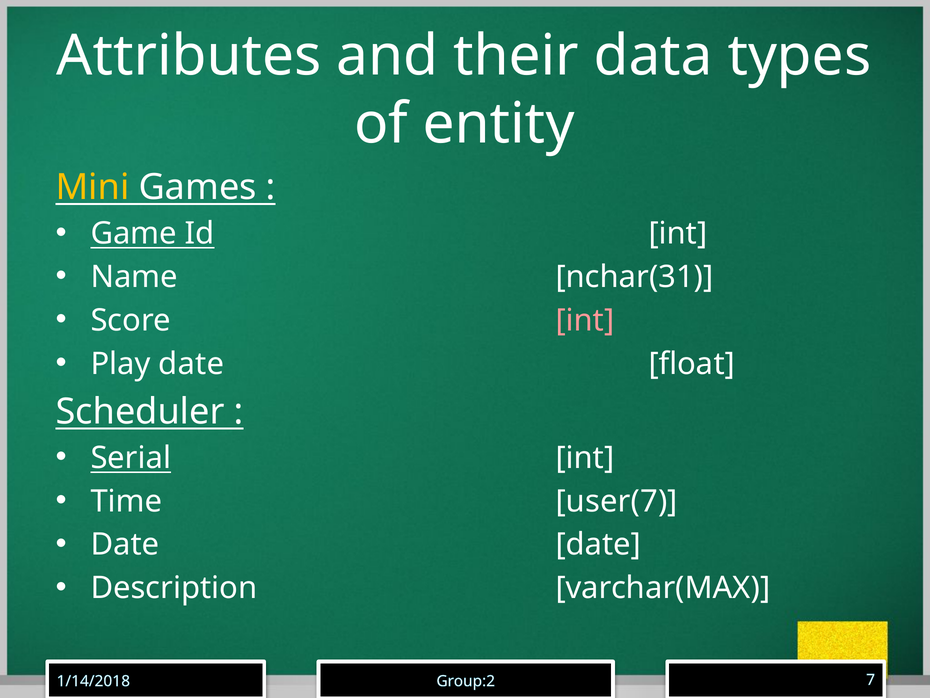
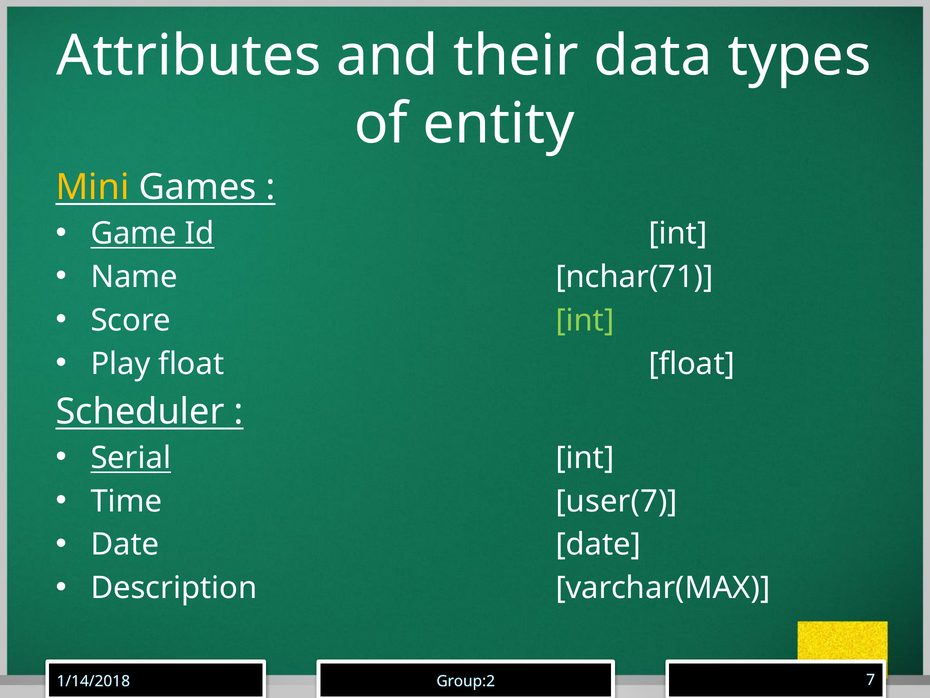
nchar(31: nchar(31 -> nchar(71
int at (585, 320) colour: pink -> light green
Play date: date -> float
